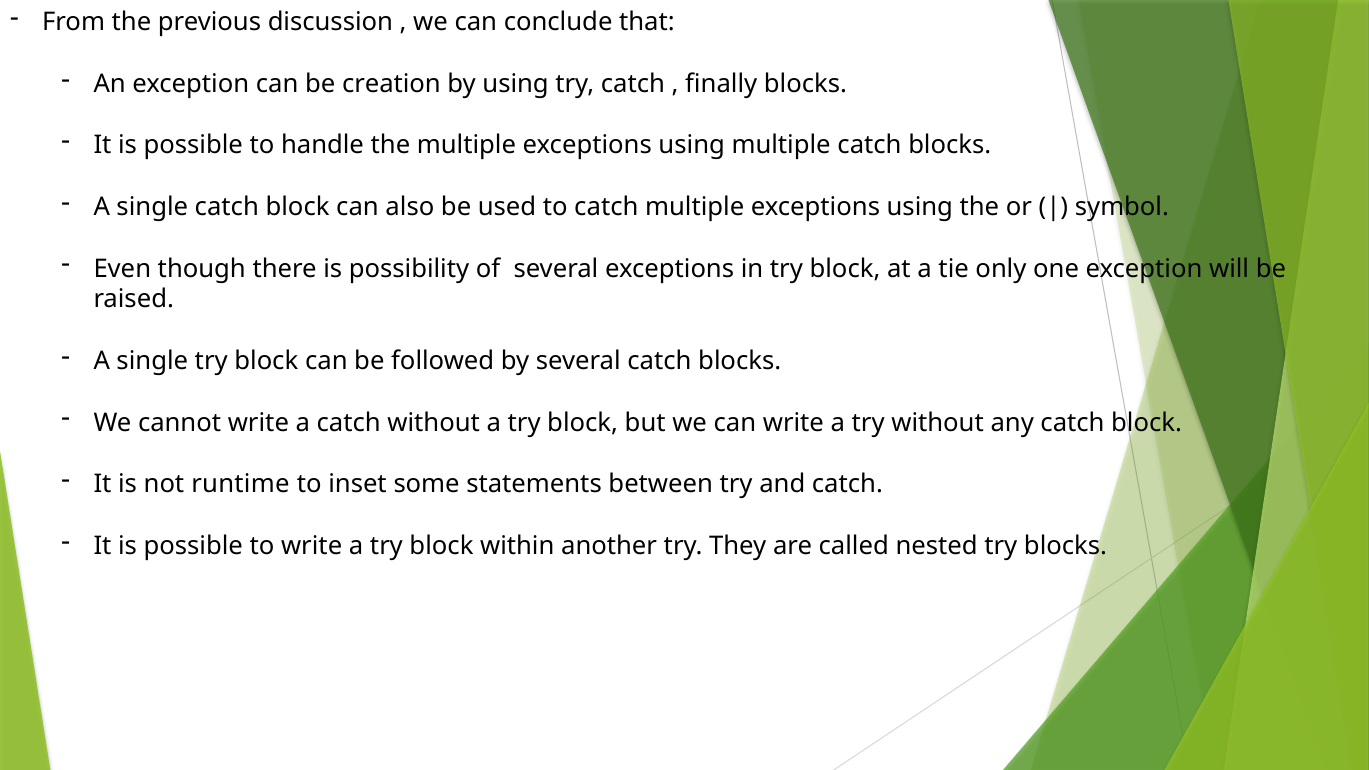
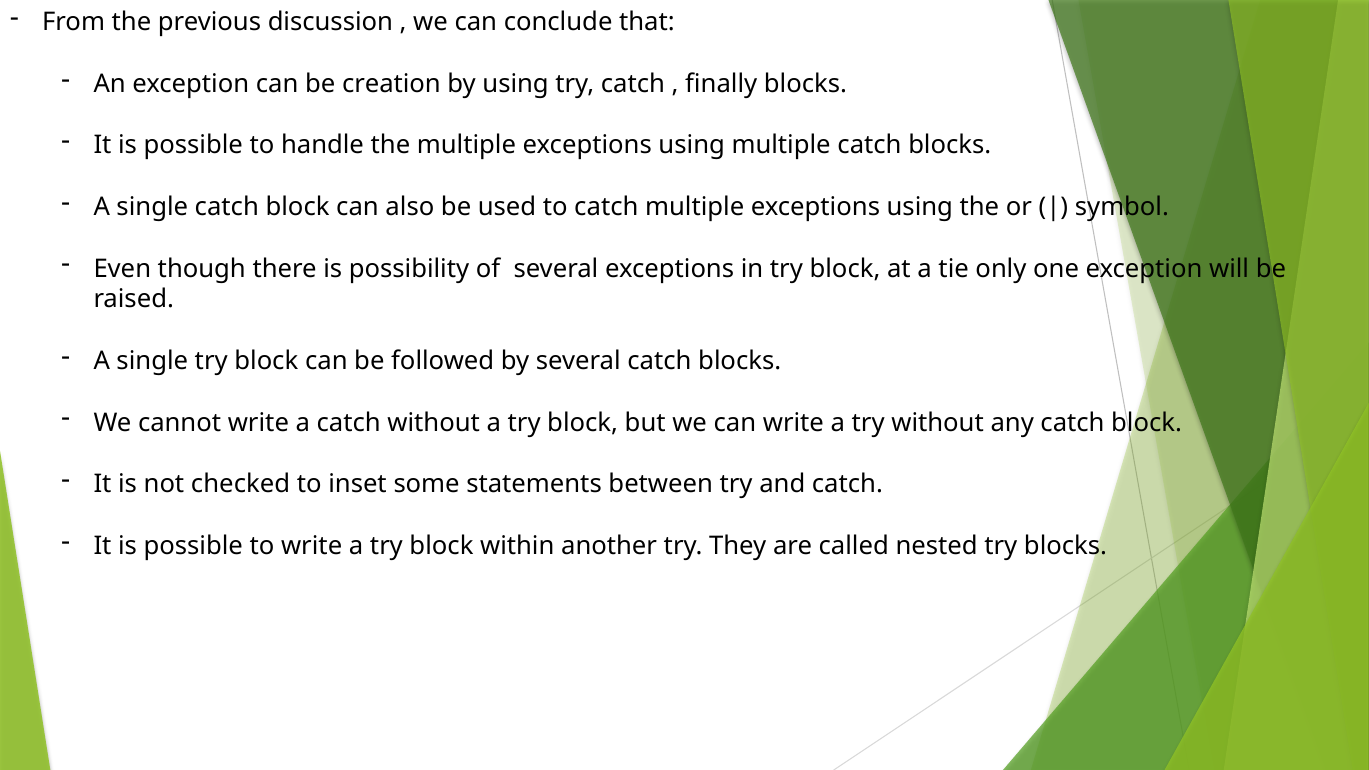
runtime: runtime -> checked
